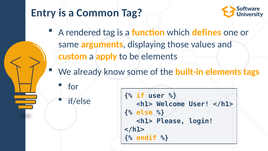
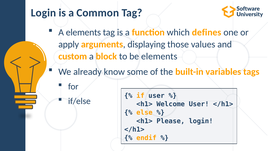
Entry at (43, 13): Entry -> Login
A rendered: rendered -> elements
same: same -> apply
apply: apply -> block
built-in elements: elements -> variables
